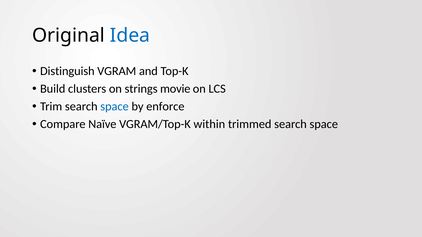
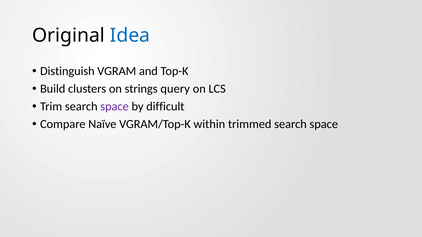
movie: movie -> query
space at (115, 107) colour: blue -> purple
enforce: enforce -> difficult
